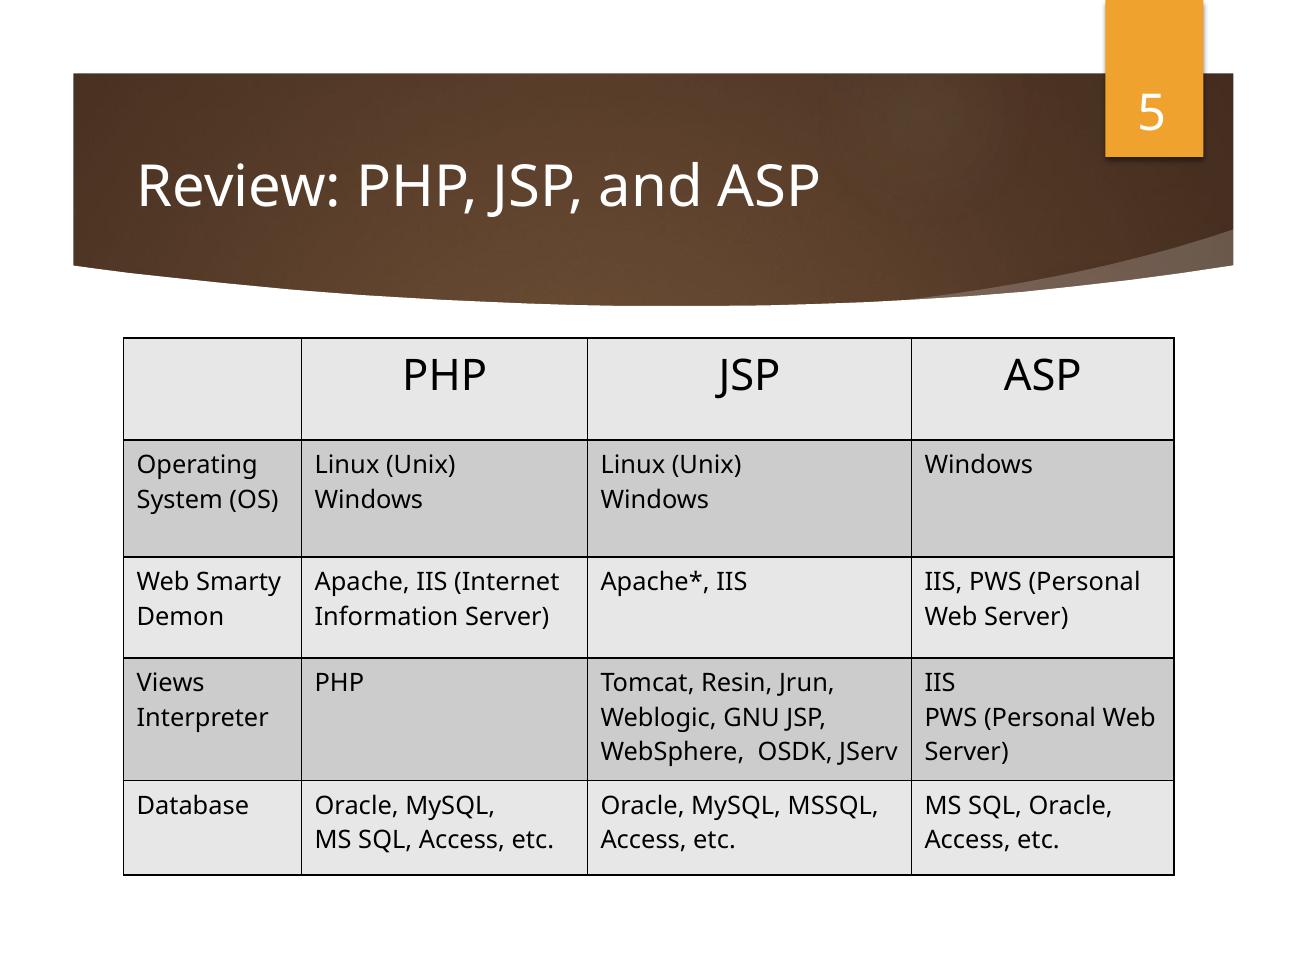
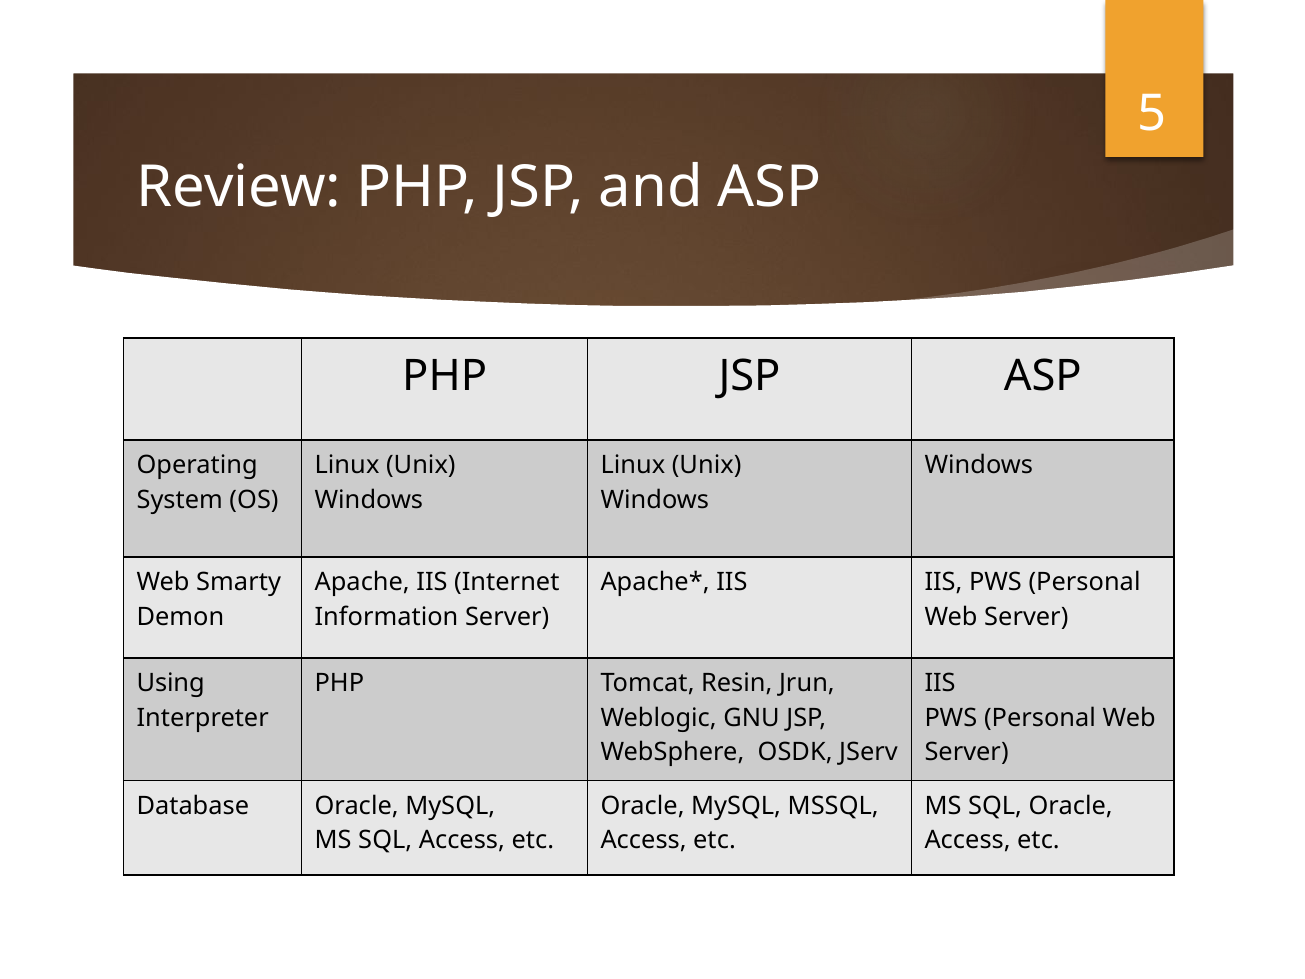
Views: Views -> Using
